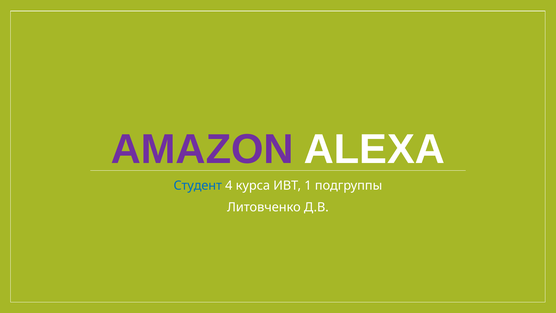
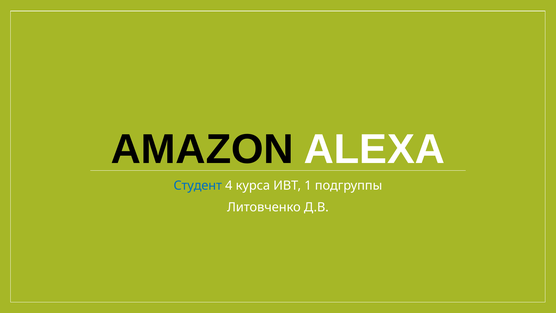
AMAZON colour: purple -> black
